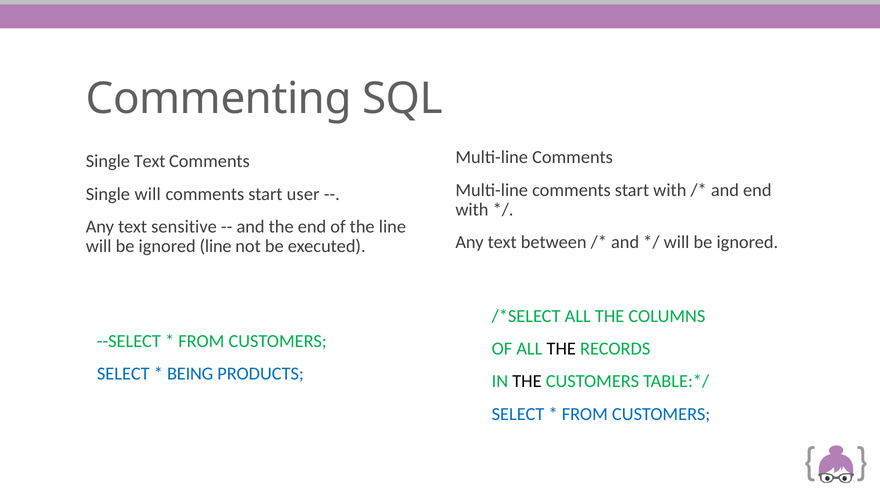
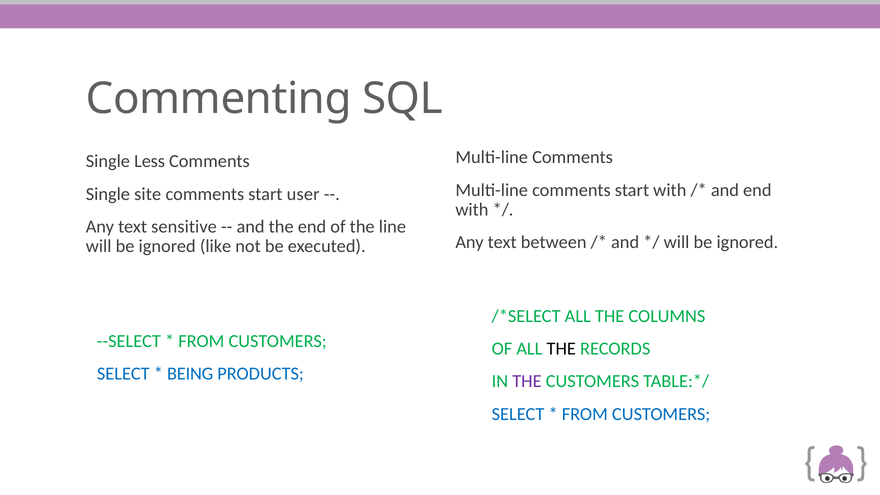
Single Text: Text -> Less
Single will: will -> site
ignored line: line -> like
THE at (527, 381) colour: black -> purple
